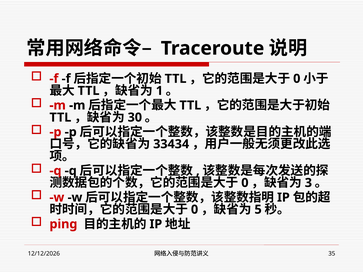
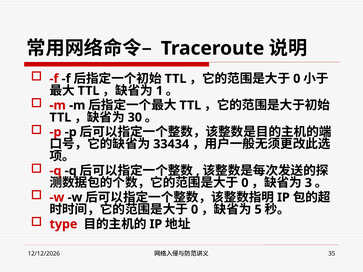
ping: ping -> type
